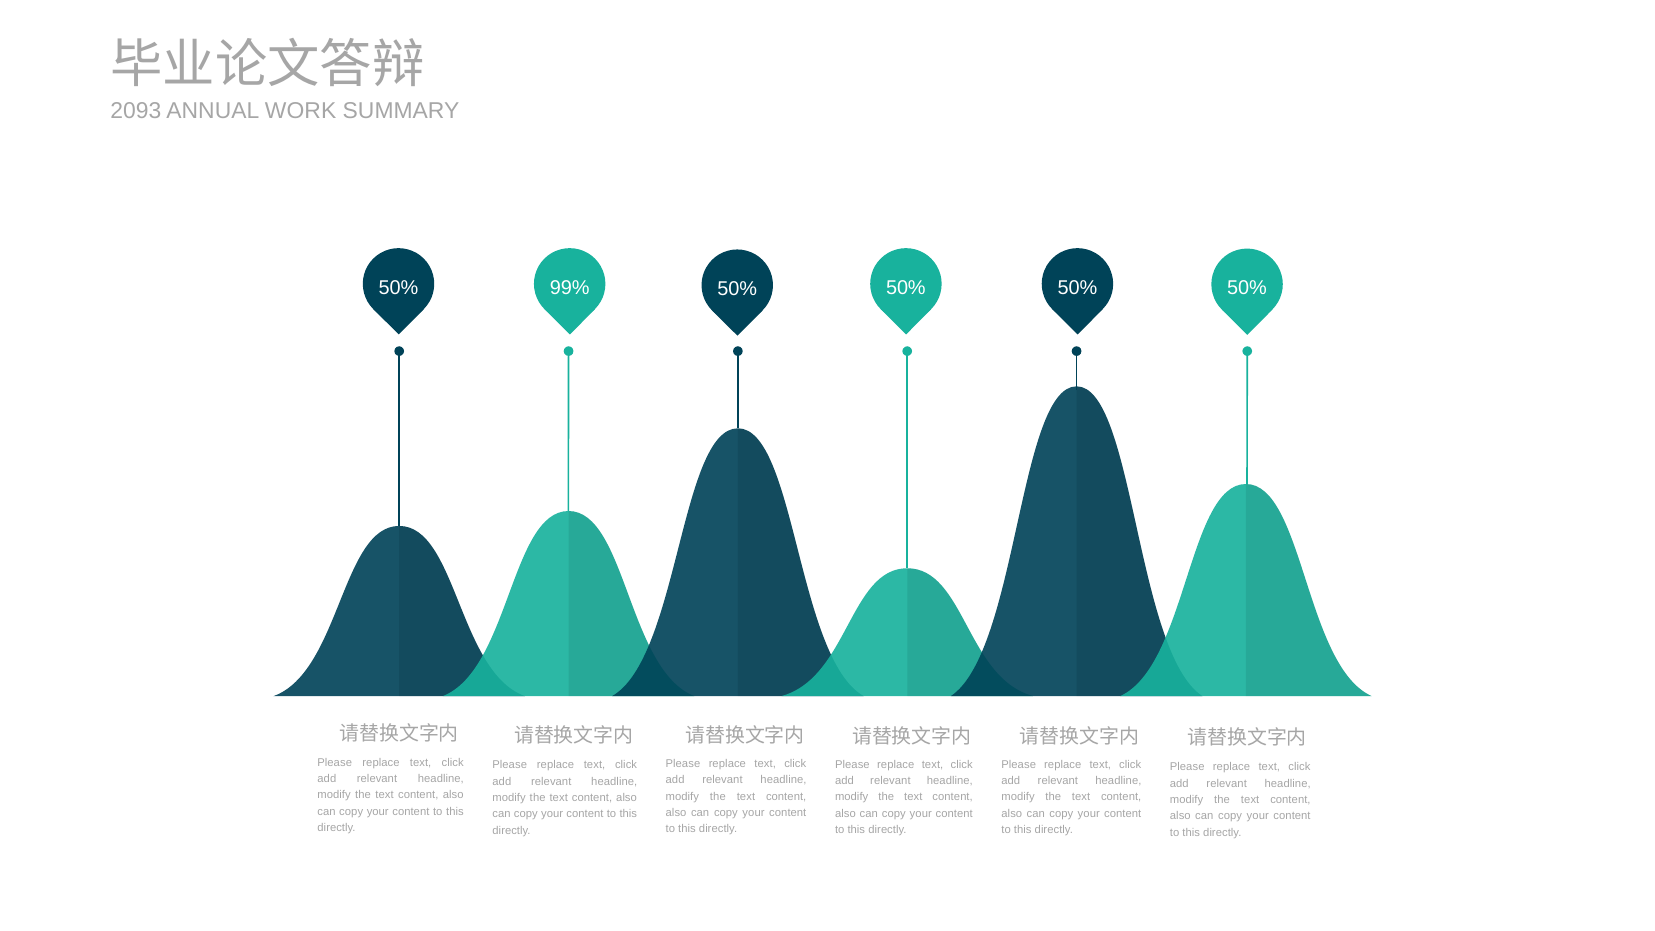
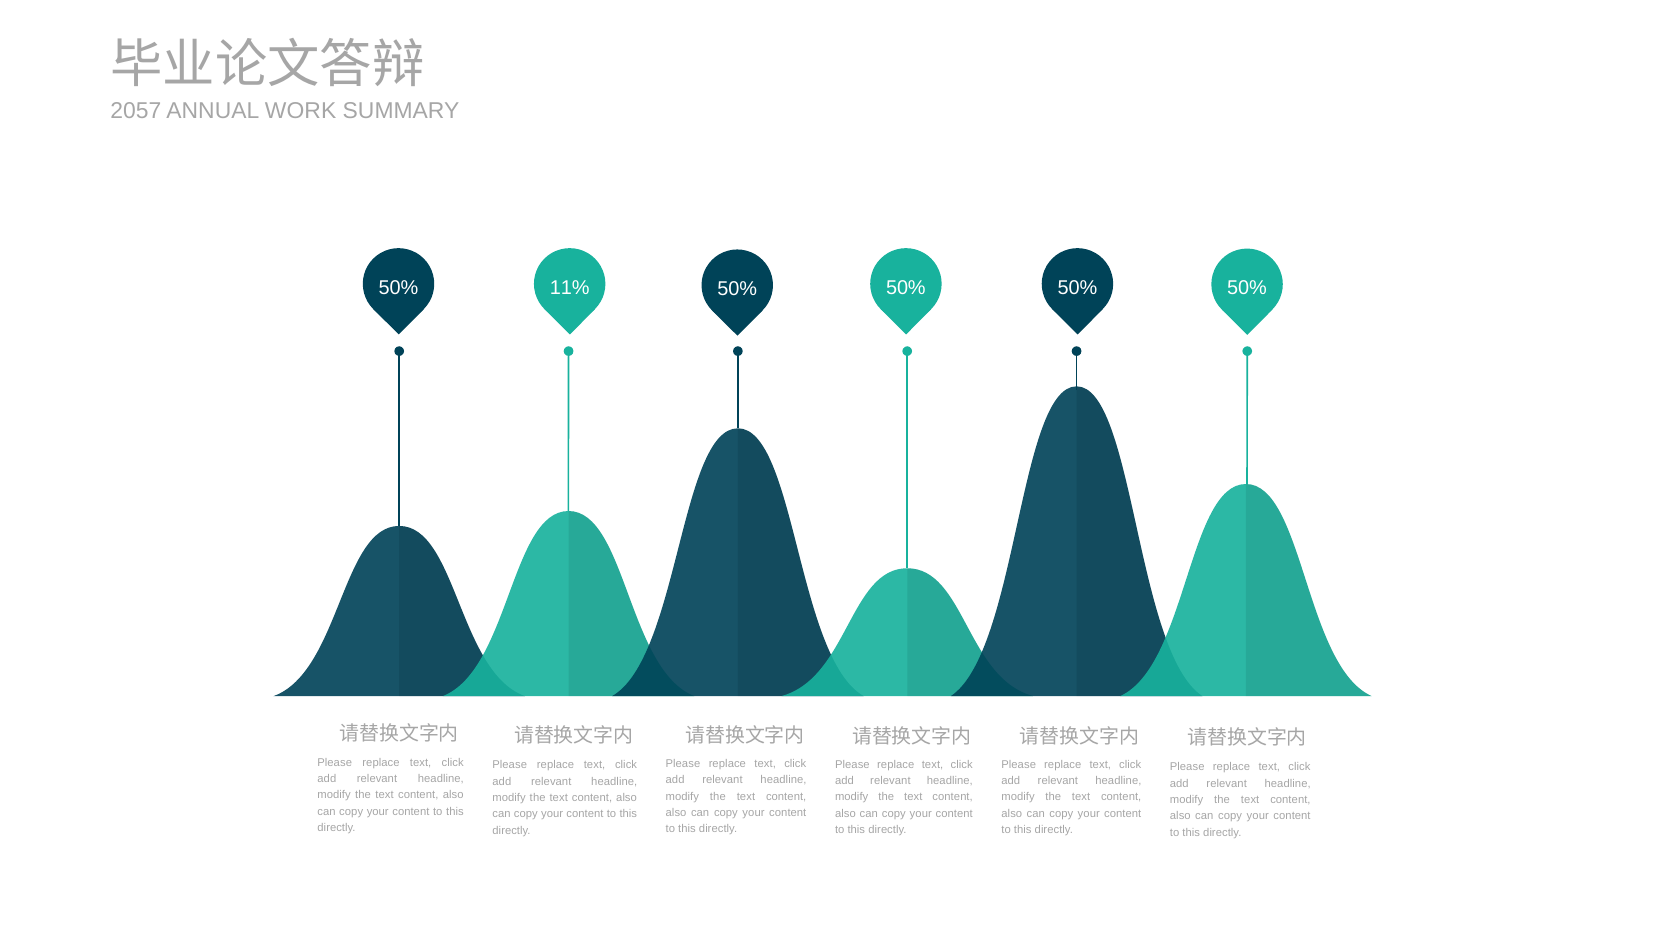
2093: 2093 -> 2057
99%: 99% -> 11%
